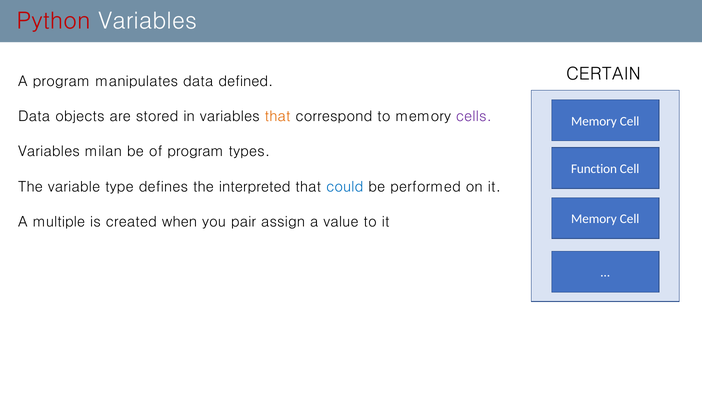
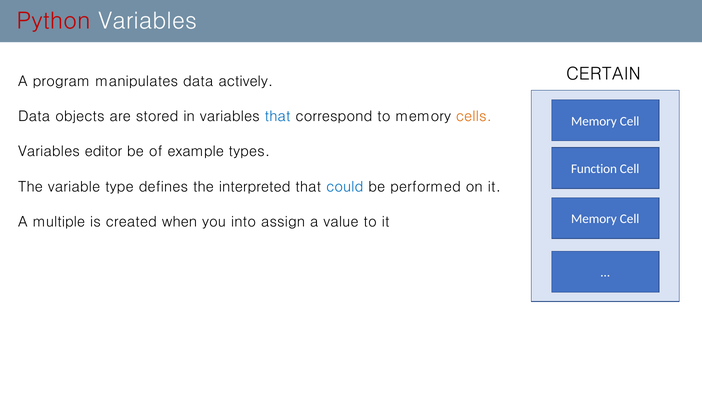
defined: defined -> actively
that at (278, 116) colour: orange -> blue
cells colour: purple -> orange
milan: milan -> editor
of program: program -> example
pair: pair -> into
